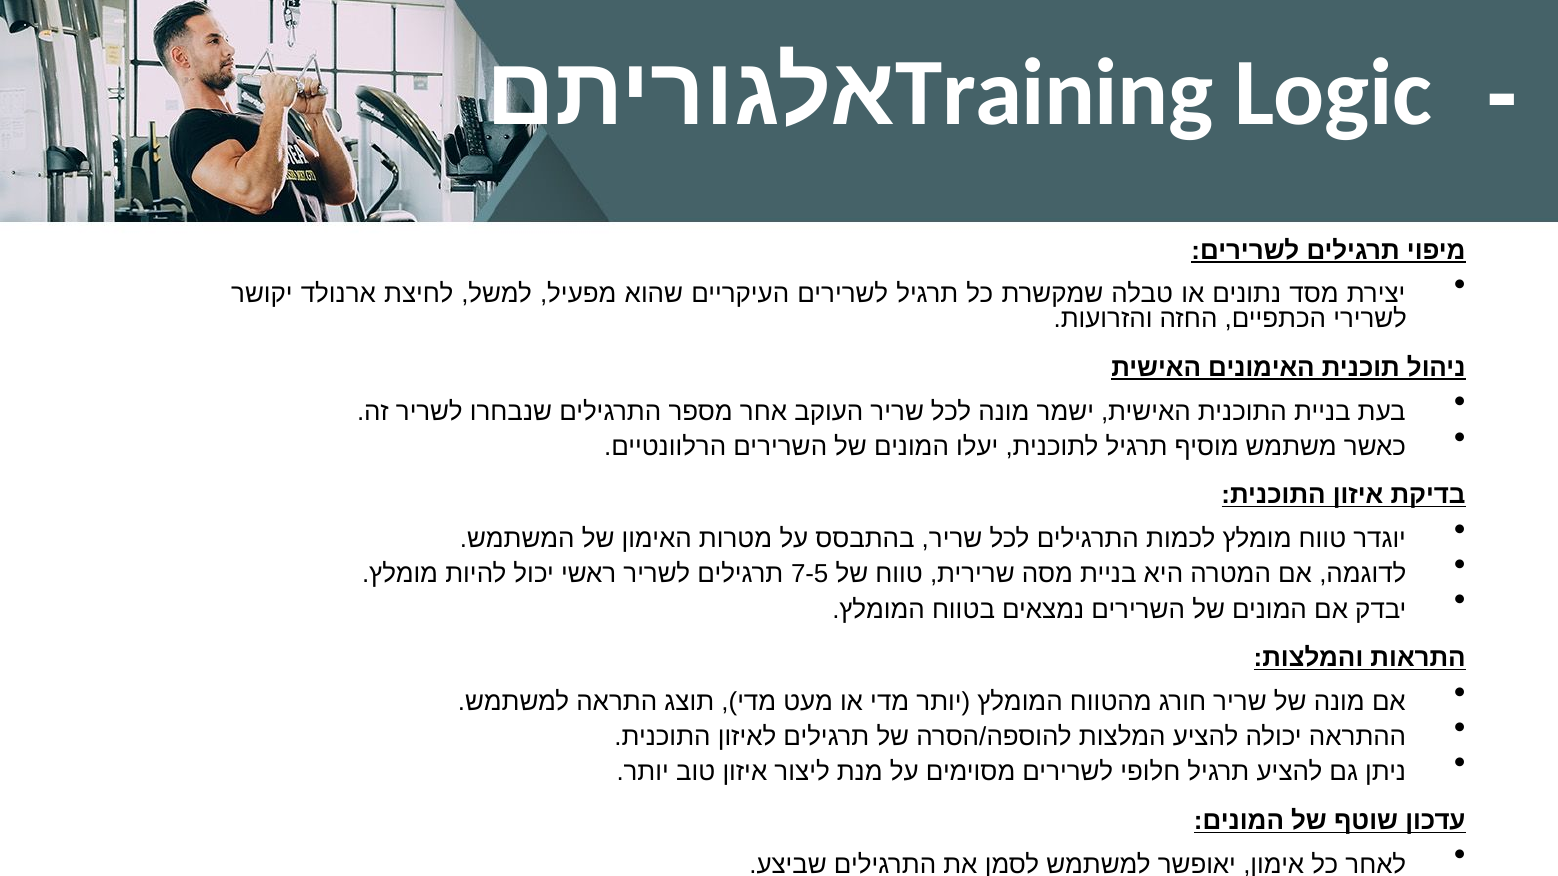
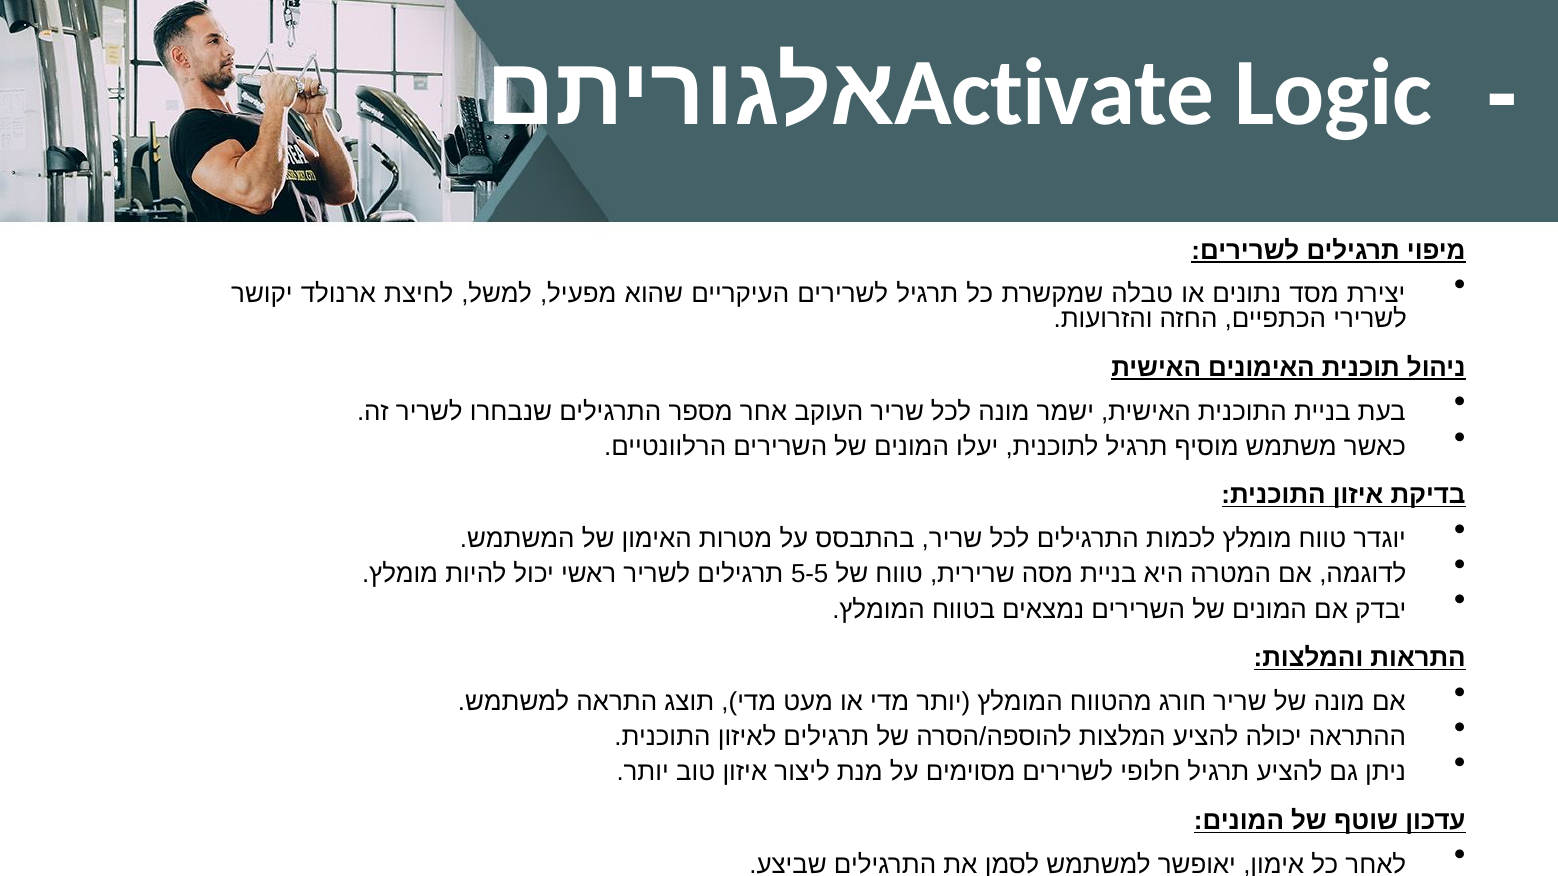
Training: Training -> Activate
7-5: 7-5 -> 5-5
